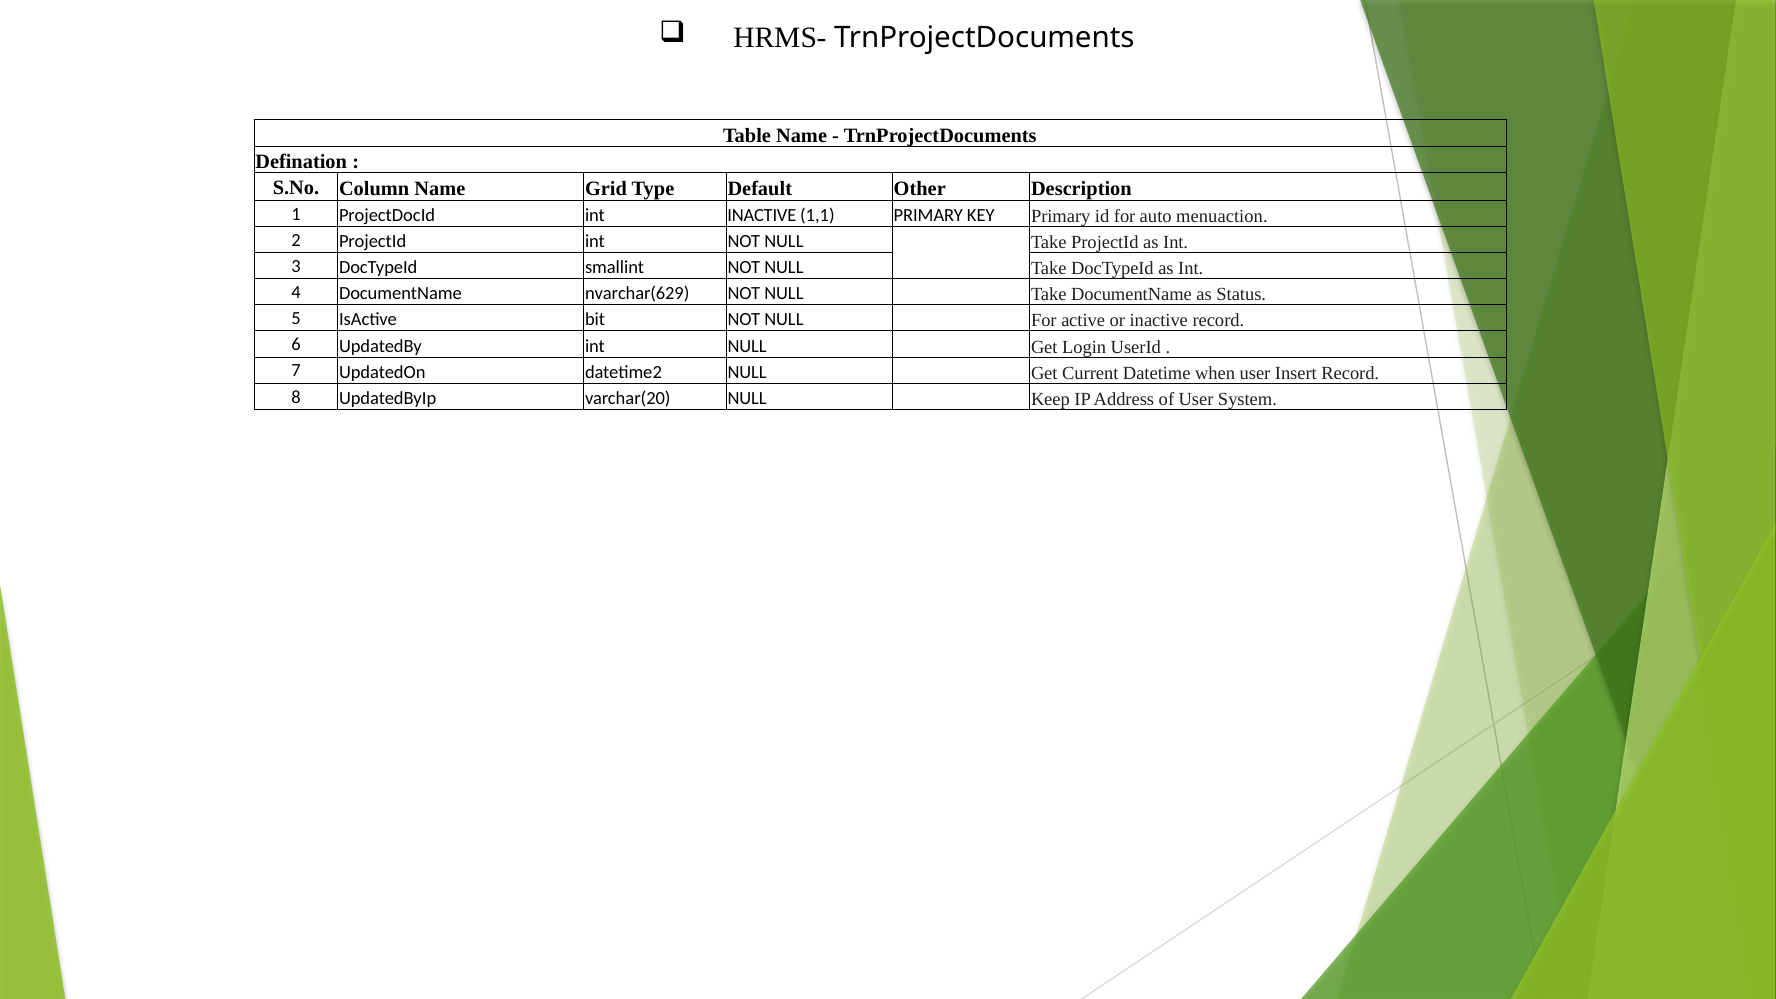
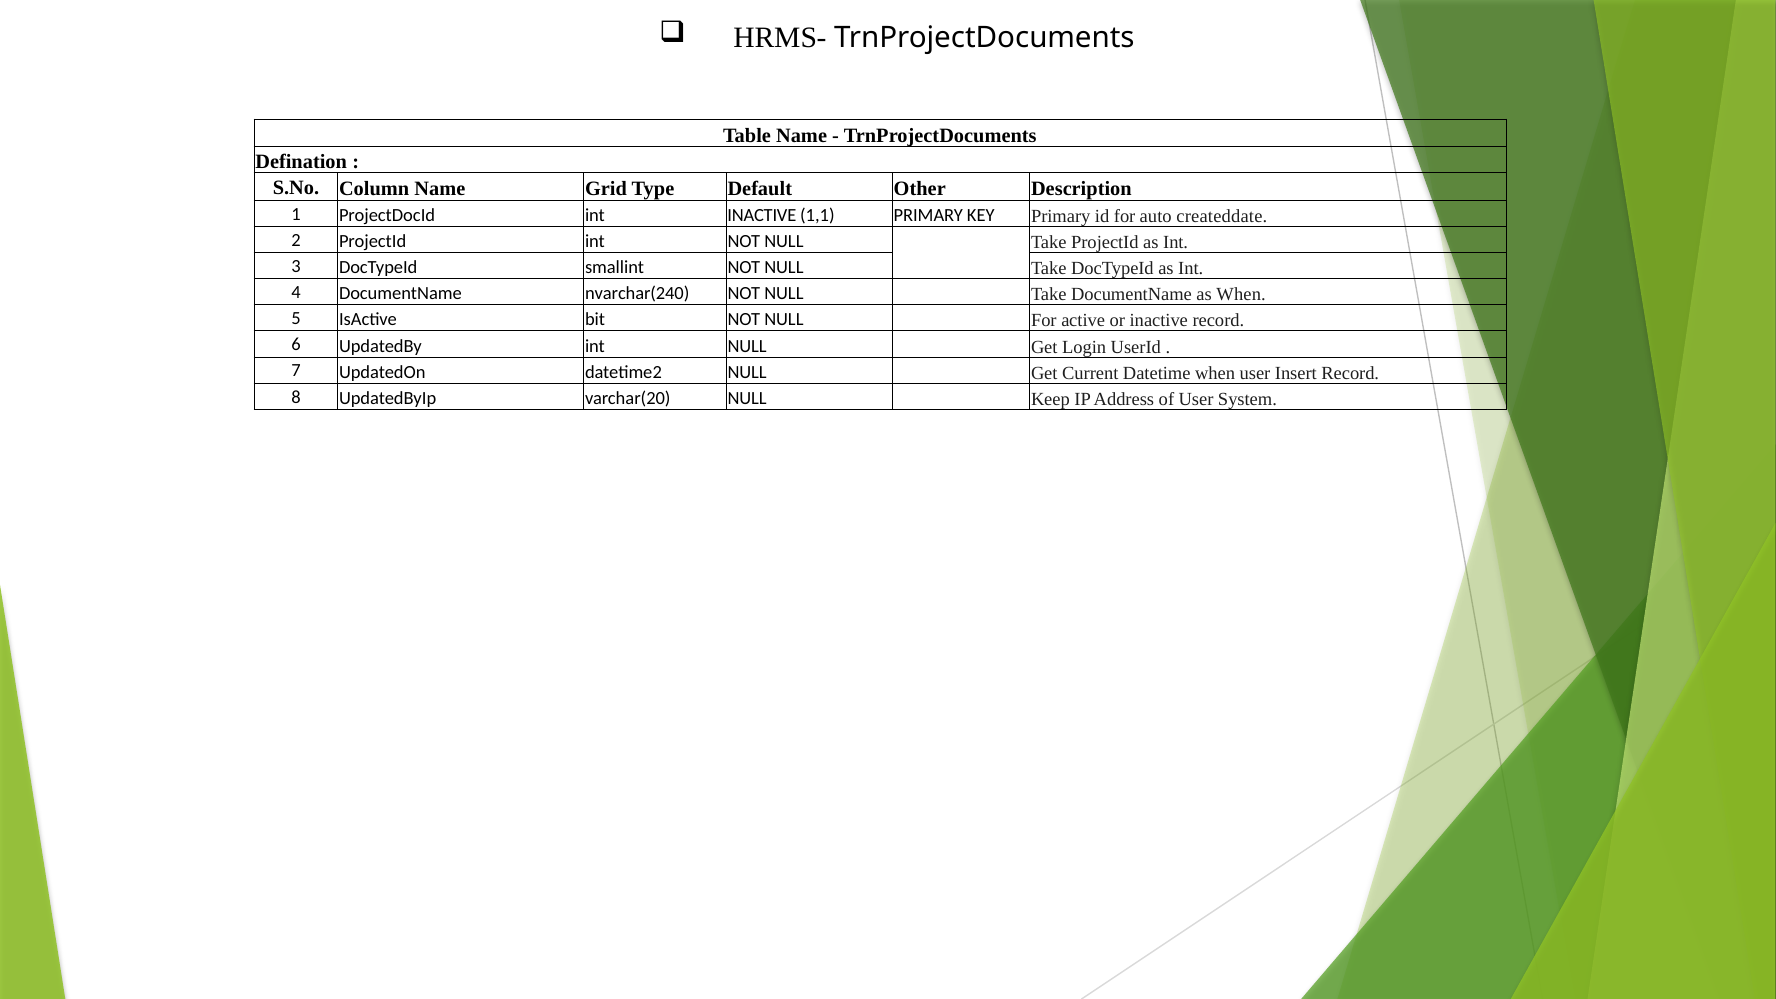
menuaction: menuaction -> createddate
nvarchar(629: nvarchar(629 -> nvarchar(240
as Status: Status -> When
